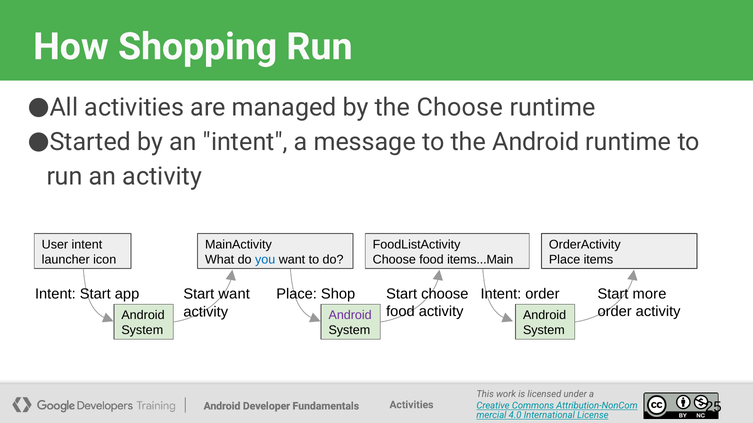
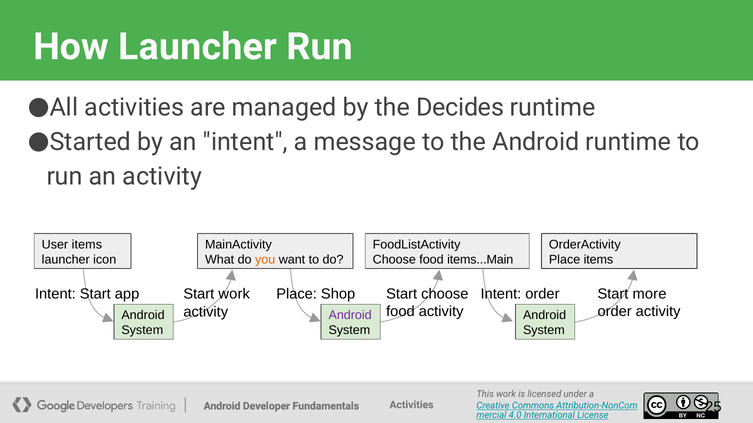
How Shopping: Shopping -> Launcher
the Choose: Choose -> Decides
User intent: intent -> items
you colour: blue -> orange
Start want: want -> work
